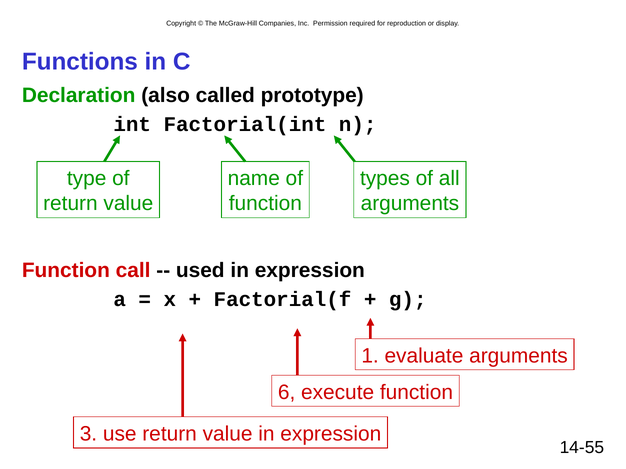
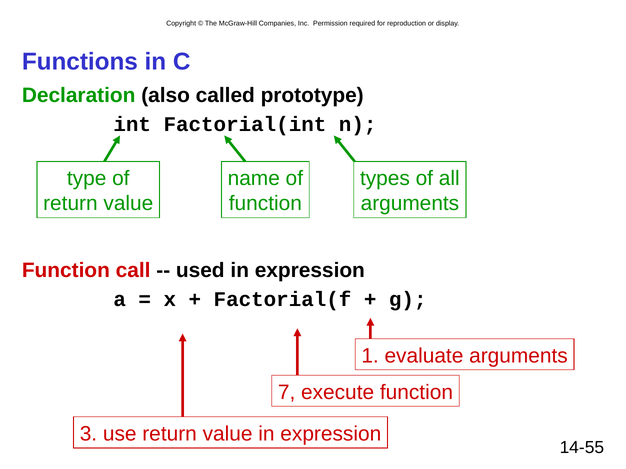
6: 6 -> 7
